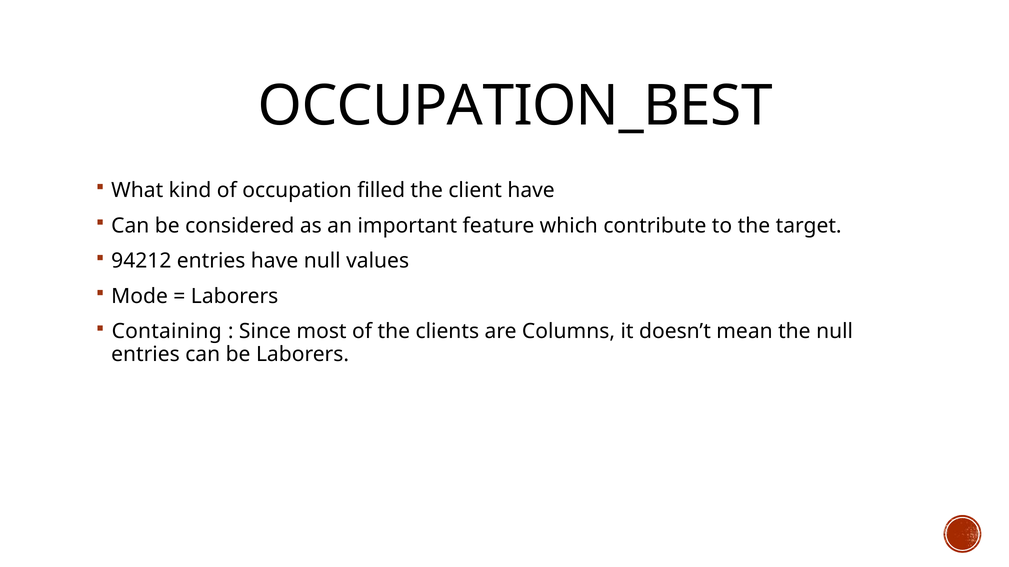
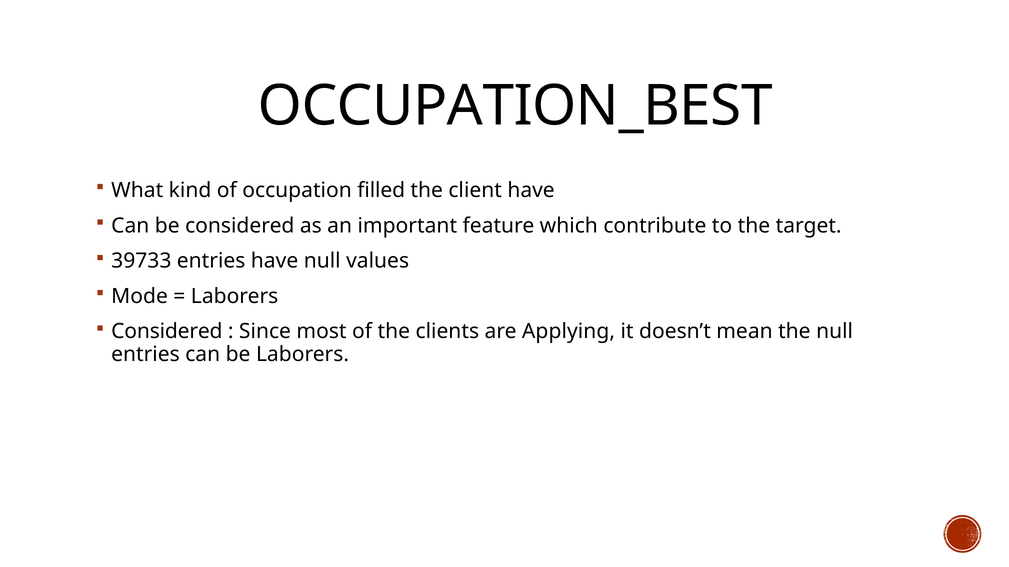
94212: 94212 -> 39733
Containing at (167, 332): Containing -> Considered
Columns: Columns -> Applying
